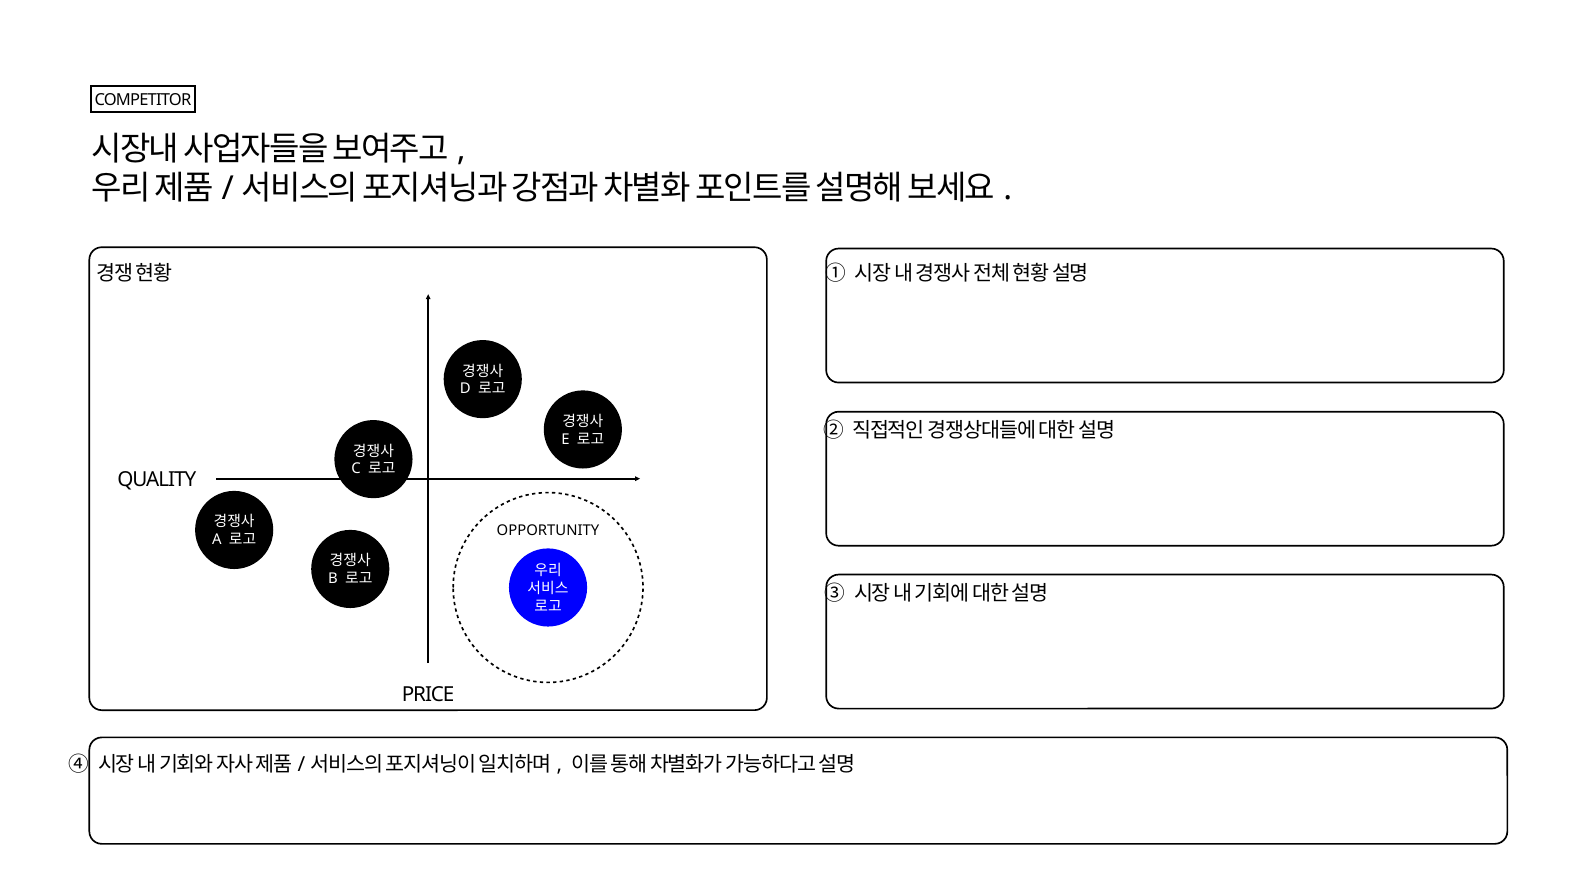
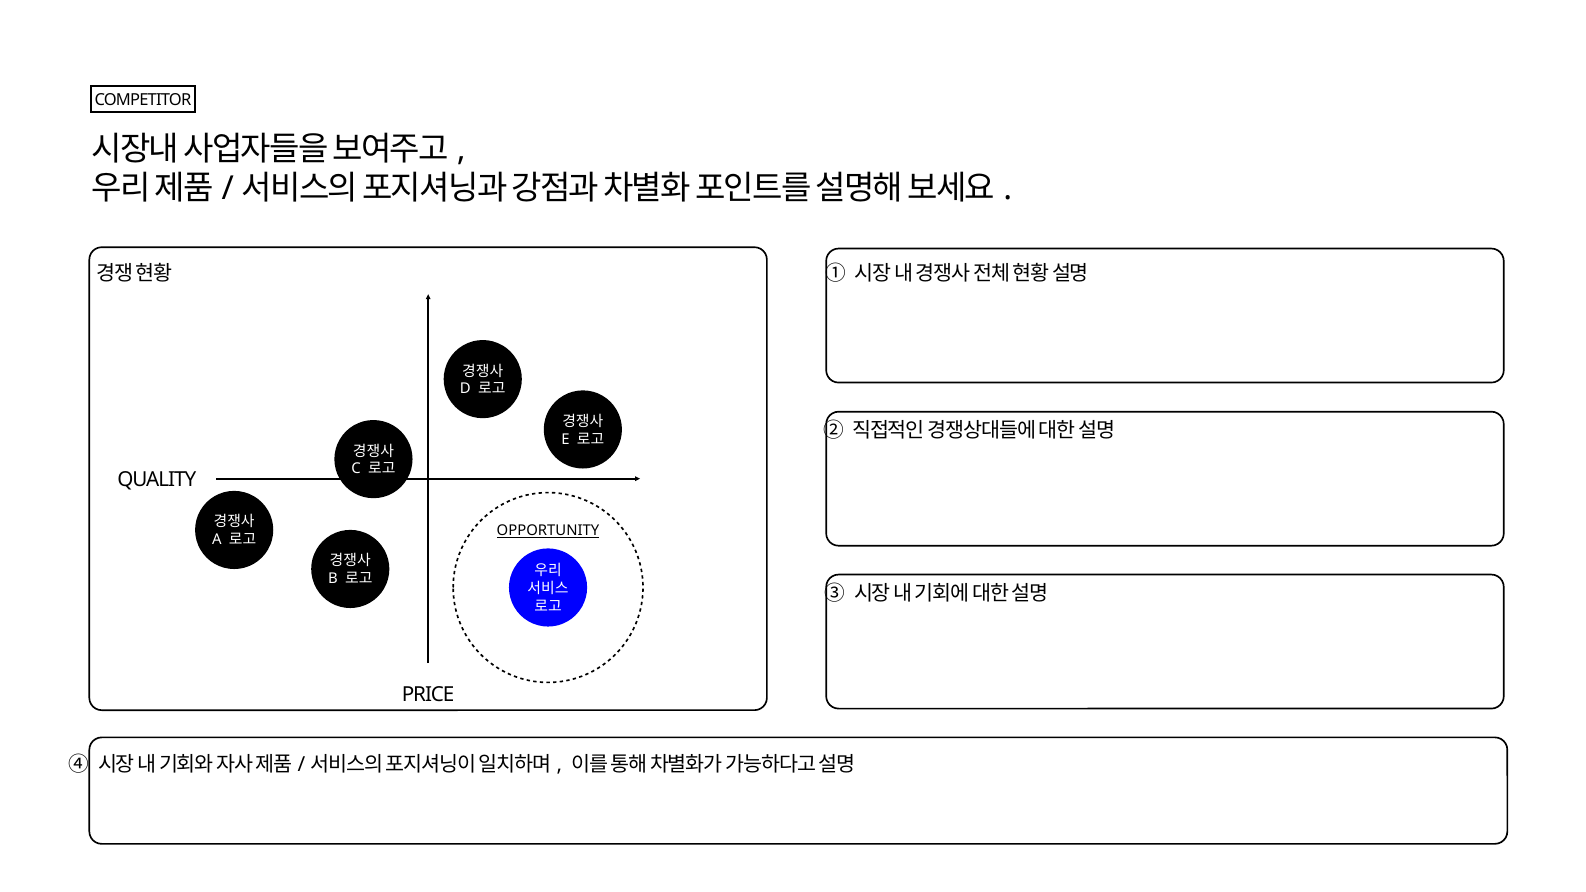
OPPORTUNITY underline: none -> present
